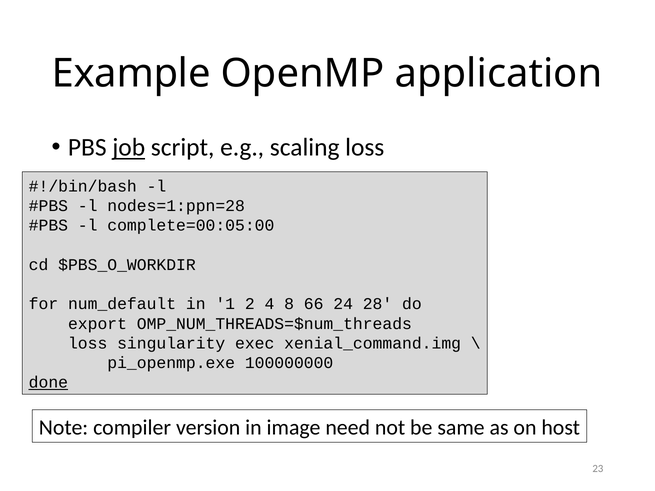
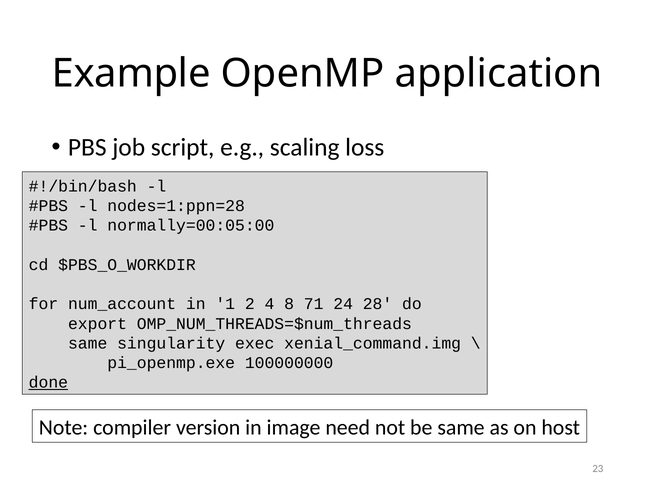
job underline: present -> none
complete=00:05:00: complete=00:05:00 -> normally=00:05:00
num_default: num_default -> num_account
66: 66 -> 71
loss at (88, 343): loss -> same
